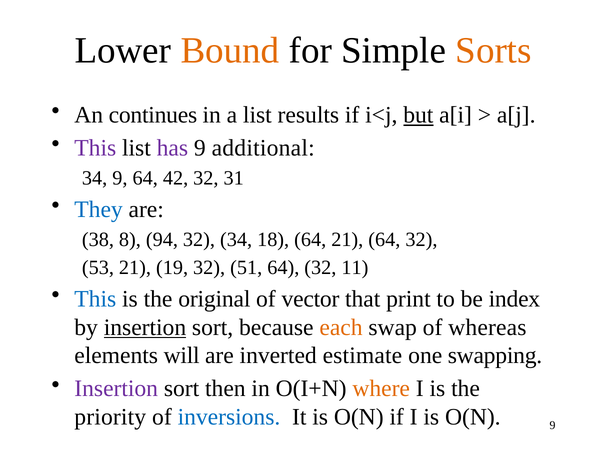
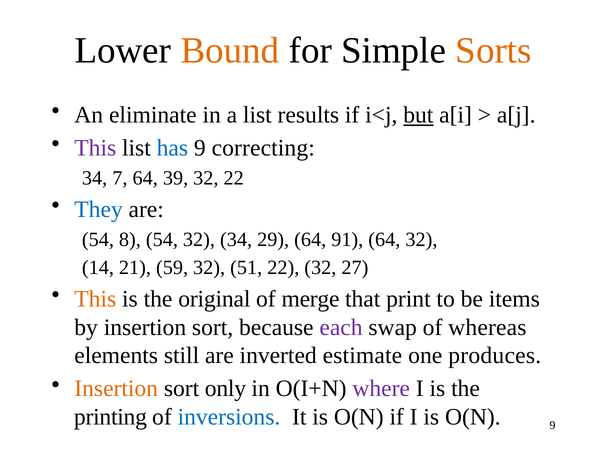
continues: continues -> eliminate
has colour: purple -> blue
additional: additional -> correcting
34 9: 9 -> 7
42: 42 -> 39
32 31: 31 -> 22
38 at (98, 240): 38 -> 54
8 94: 94 -> 54
18: 18 -> 29
64 21: 21 -> 91
53: 53 -> 14
19: 19 -> 59
51 64: 64 -> 22
11: 11 -> 27
This at (95, 299) colour: blue -> orange
vector: vector -> merge
index: index -> items
insertion at (145, 327) underline: present -> none
each colour: orange -> purple
will: will -> still
swapping: swapping -> produces
Insertion at (116, 389) colour: purple -> orange
then: then -> only
where colour: orange -> purple
priority: priority -> printing
